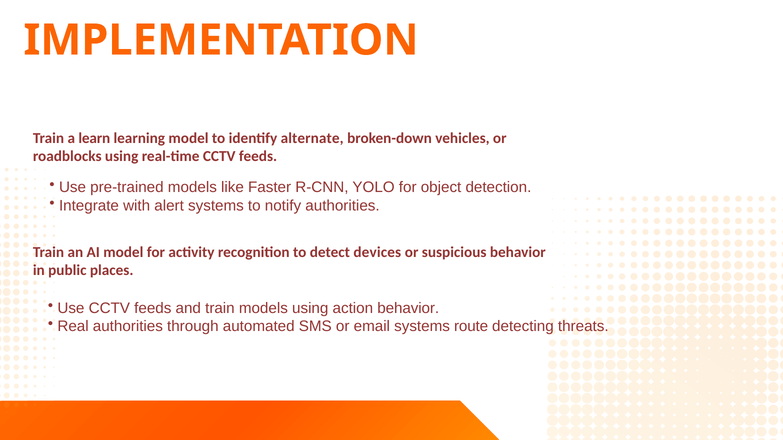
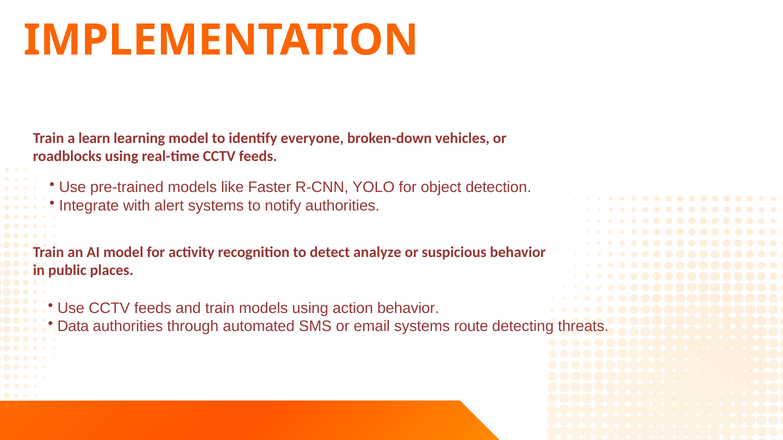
alternate: alternate -> everyone
devices: devices -> analyze
Real: Real -> Data
